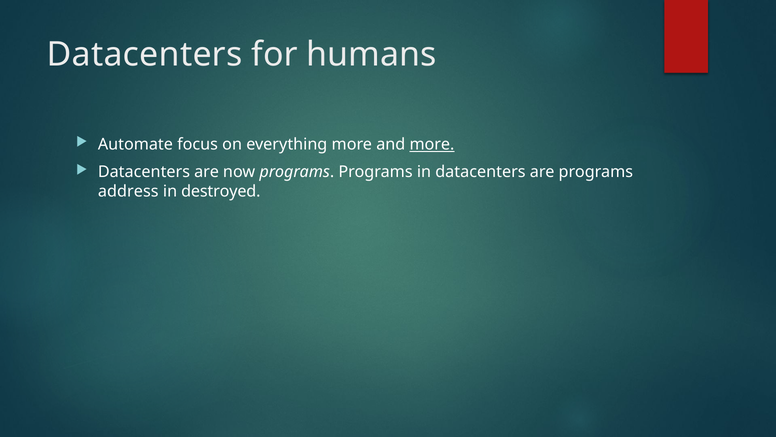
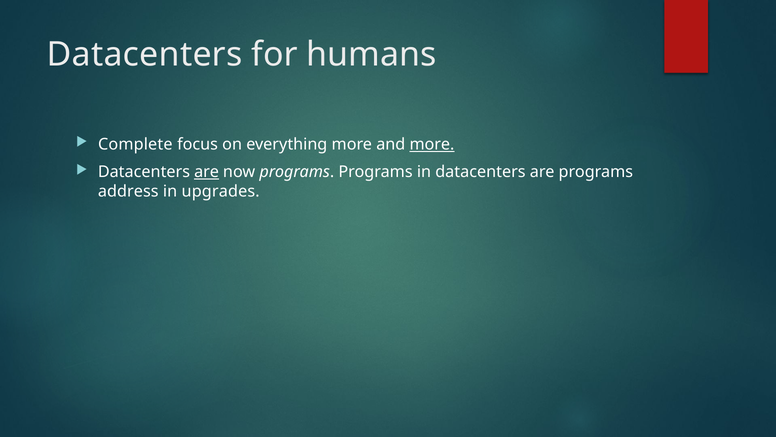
Automate: Automate -> Complete
are at (207, 172) underline: none -> present
destroyed: destroyed -> upgrades
